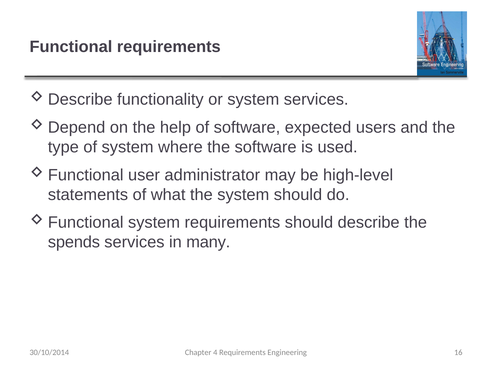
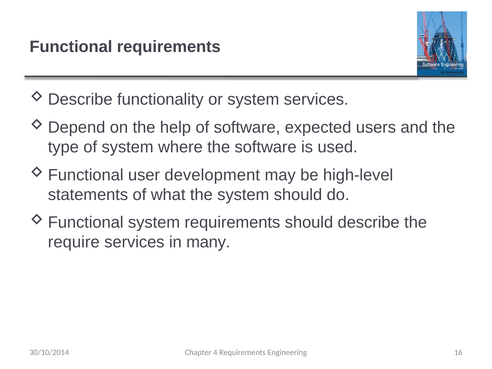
administrator: administrator -> development
spends: spends -> require
